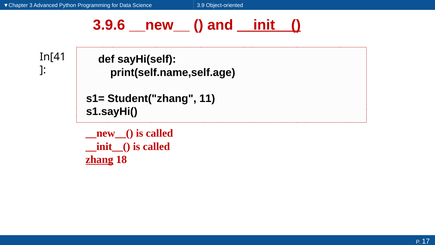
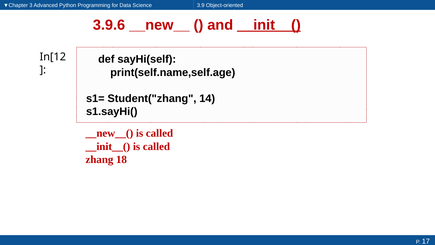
In[41: In[41 -> In[12
11: 11 -> 14
zhang underline: present -> none
